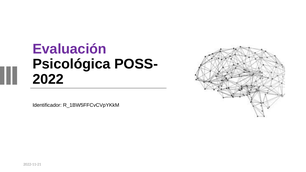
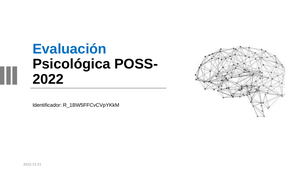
Evaluación colour: purple -> blue
